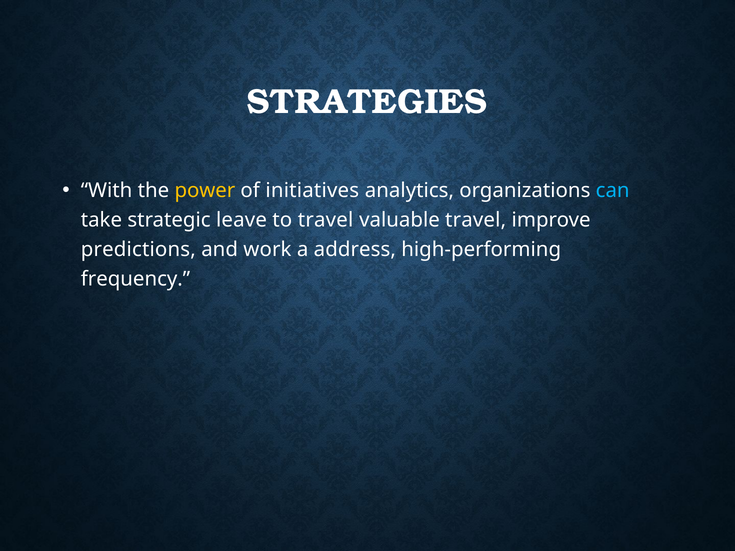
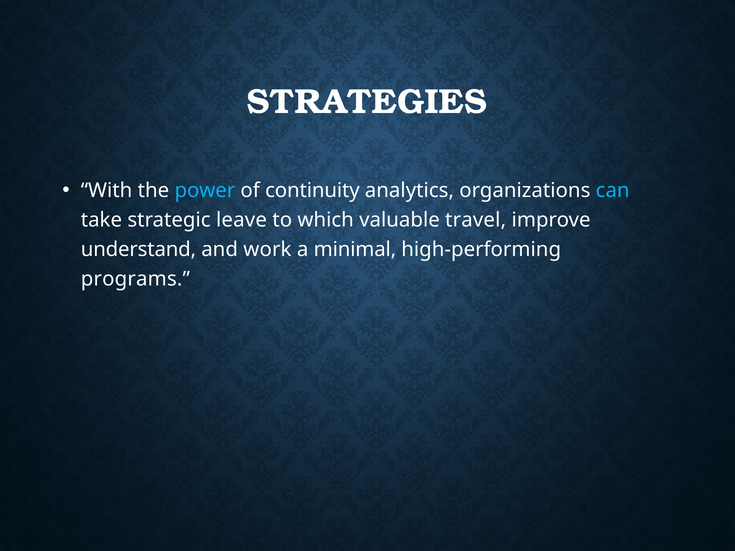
power colour: yellow -> light blue
initiatives: initiatives -> continuity
to travel: travel -> which
predictions: predictions -> understand
address: address -> minimal
frequency: frequency -> programs
